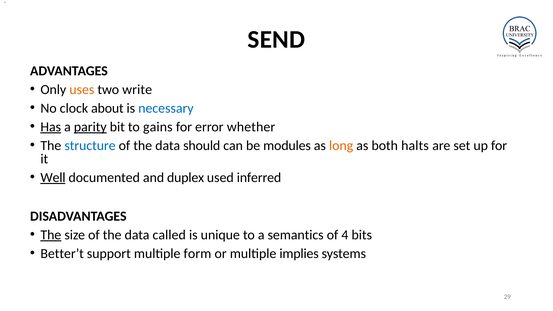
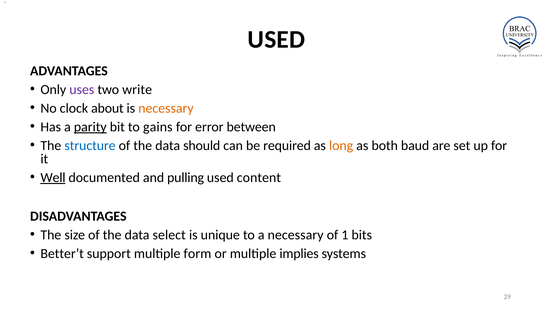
SEND at (276, 40): SEND -> USED
uses colour: orange -> purple
necessary at (166, 108) colour: blue -> orange
Has underline: present -> none
whether: whether -> between
modules: modules -> required
halts: halts -> baud
duplex: duplex -> pulling
inferred: inferred -> content
The at (51, 235) underline: present -> none
called: called -> select
a semantics: semantics -> necessary
4: 4 -> 1
